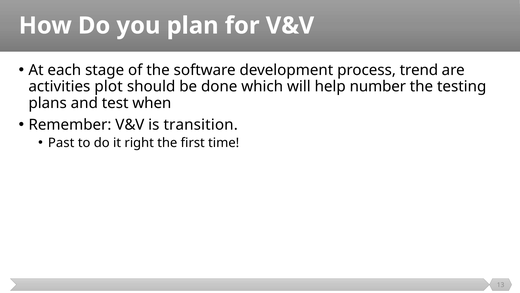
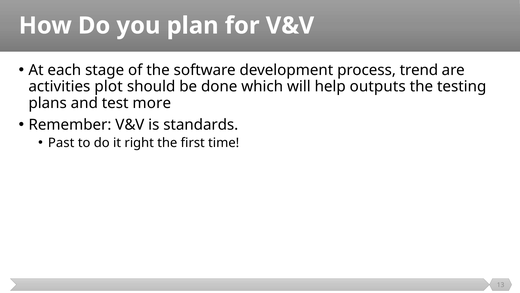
number: number -> outputs
when: when -> more
transition: transition -> standards
